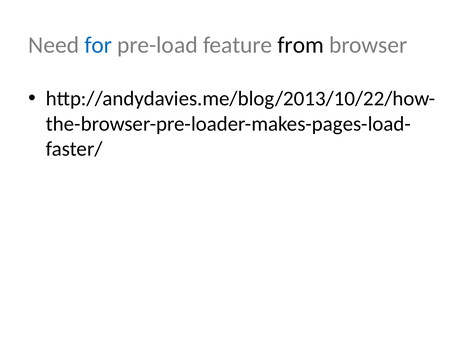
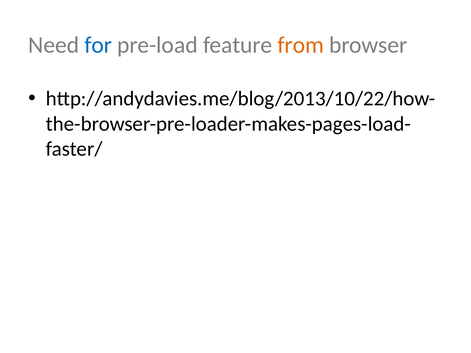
from colour: black -> orange
